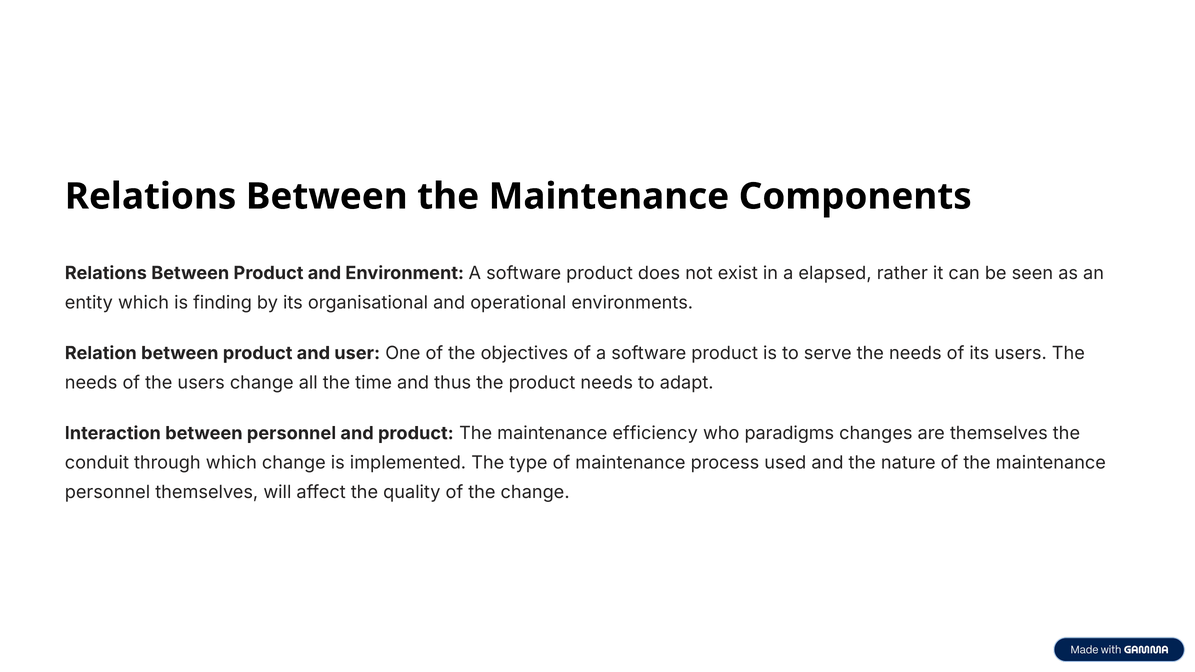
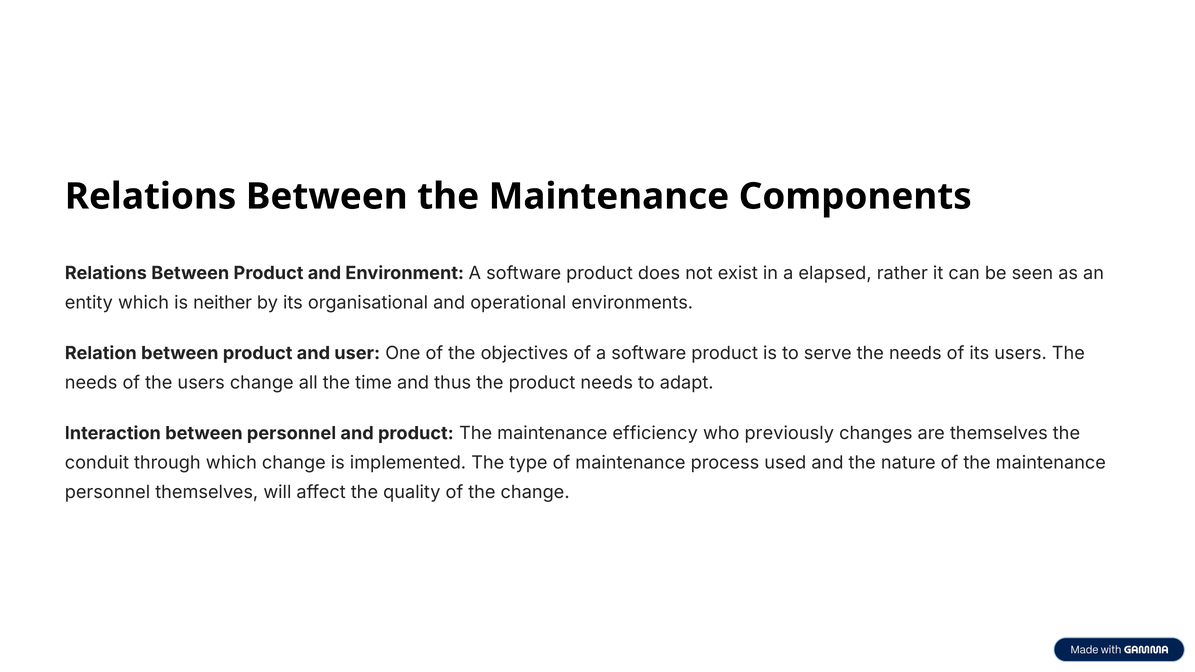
finding: finding -> neither
paradigms: paradigms -> previously
